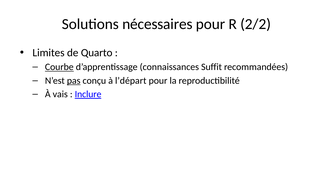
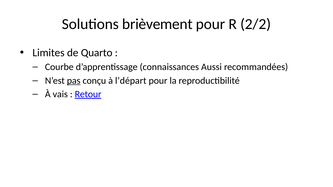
nécessaires: nécessaires -> brièvement
Courbe underline: present -> none
Suffit: Suffit -> Aussi
Inclure: Inclure -> Retour
